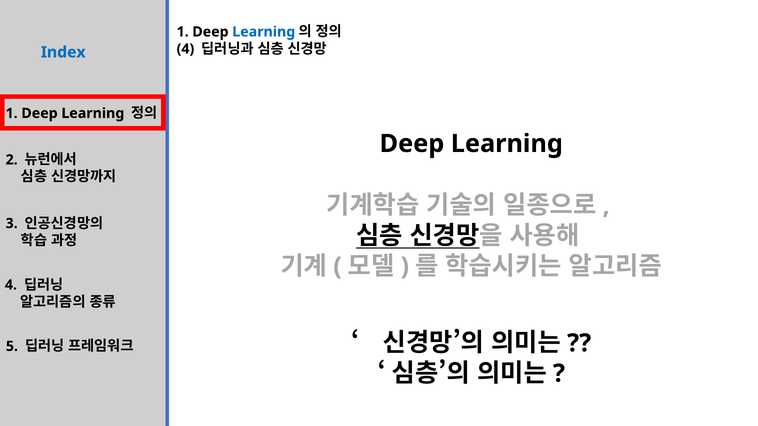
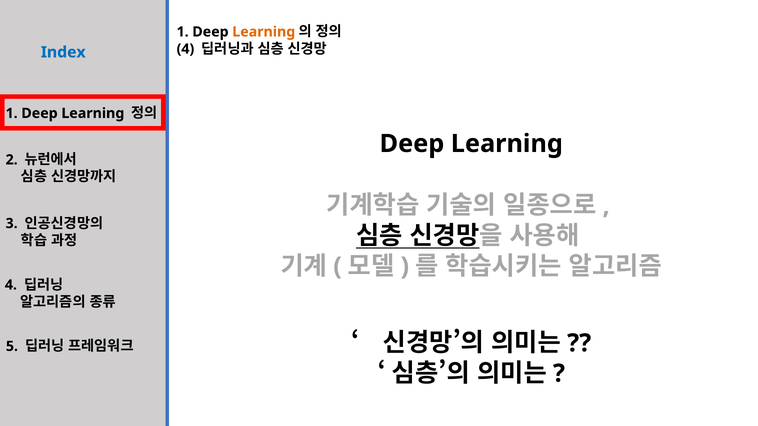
Learning at (264, 32) colour: blue -> orange
